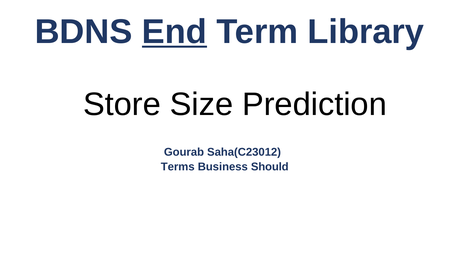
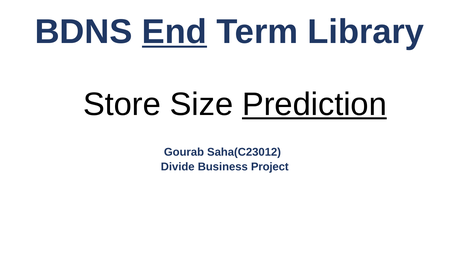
Prediction underline: none -> present
Terms: Terms -> Divide
Should: Should -> Project
